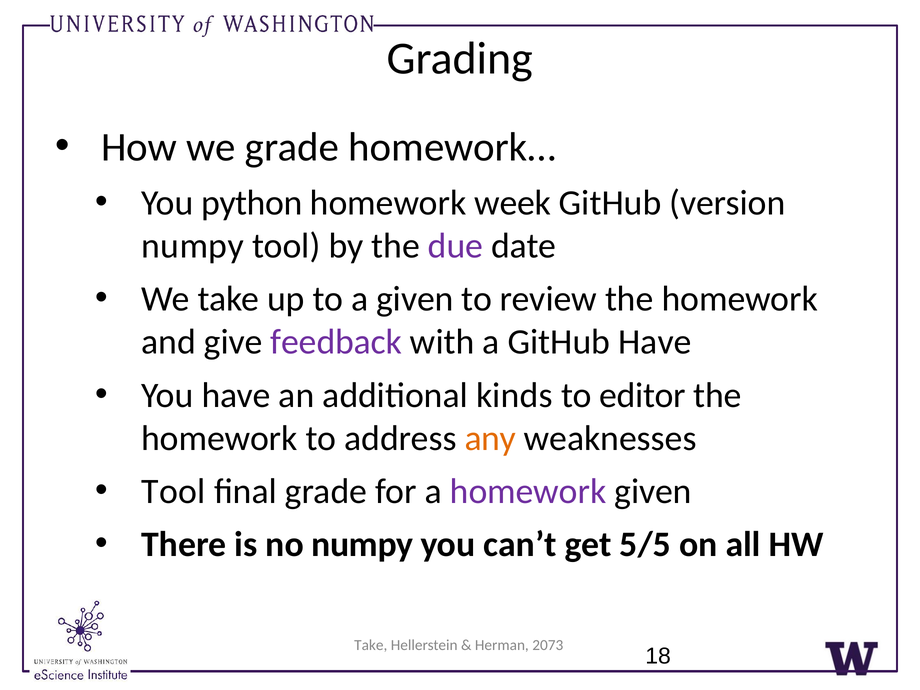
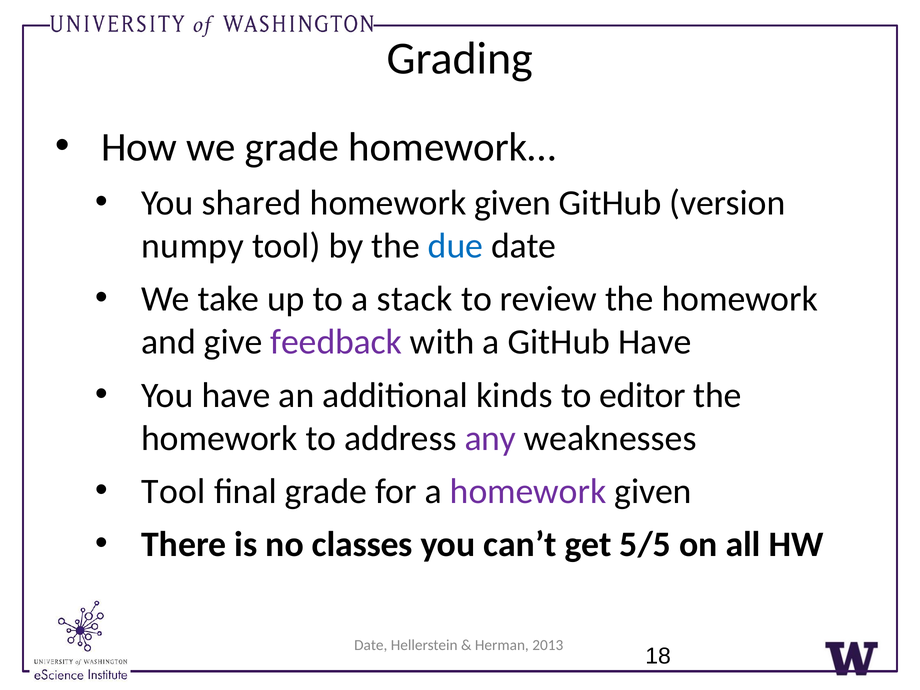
python: python -> shared
week at (513, 203): week -> given
due colour: purple -> blue
a given: given -> stack
any colour: orange -> purple
no numpy: numpy -> classes
Take at (371, 645): Take -> Date
2073: 2073 -> 2013
